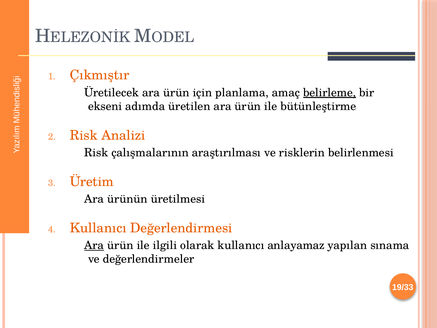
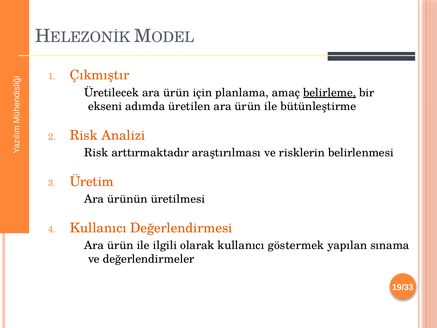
çalışmalarının: çalışmalarının -> arttırmaktadır
Ara at (94, 245) underline: present -> none
anlayamaz: anlayamaz -> göstermek
